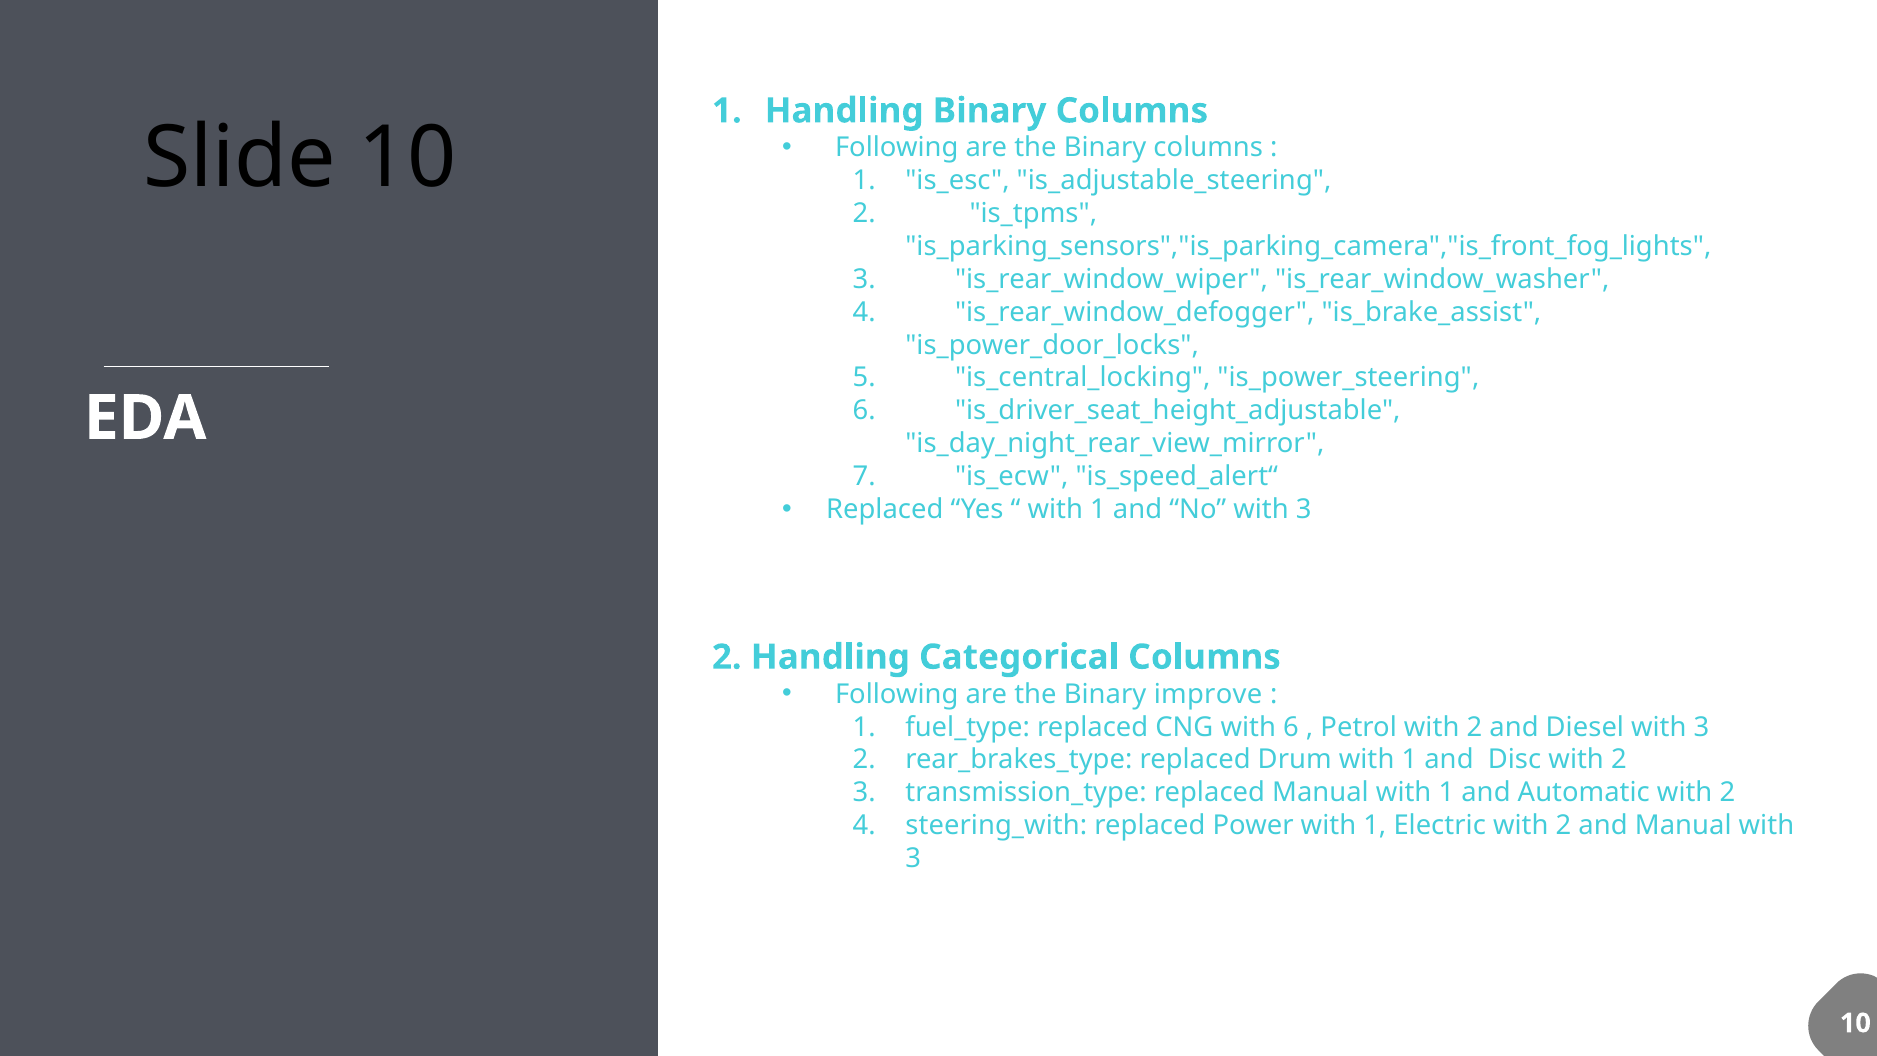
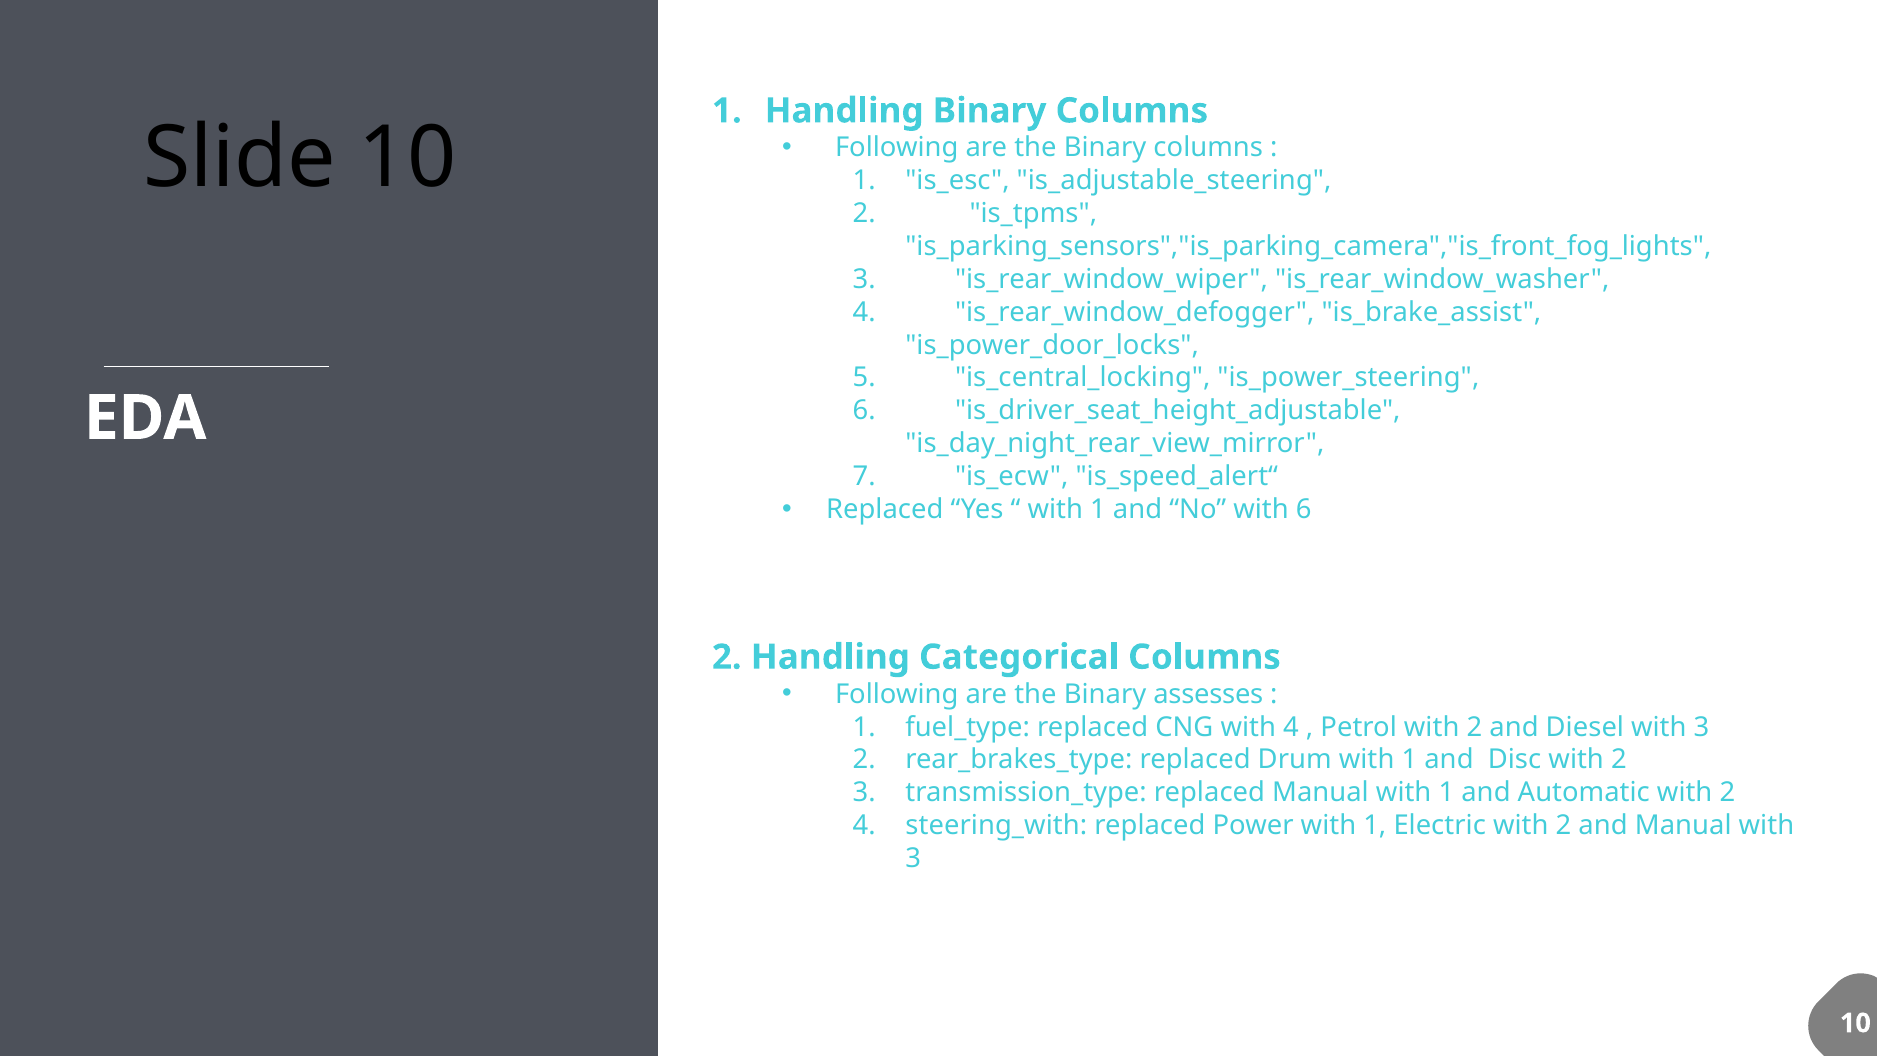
No with 3: 3 -> 6
improve: improve -> assesses
with 6: 6 -> 4
